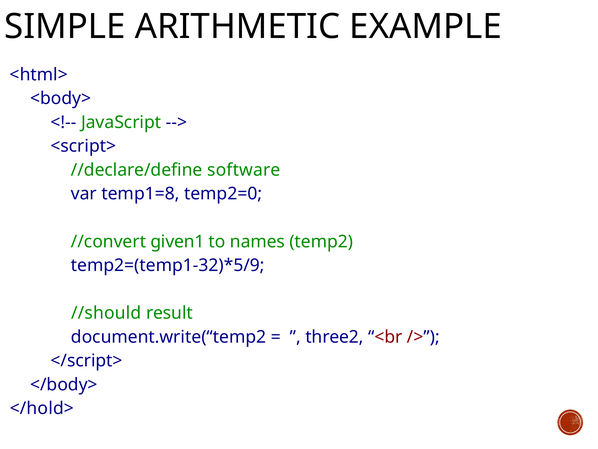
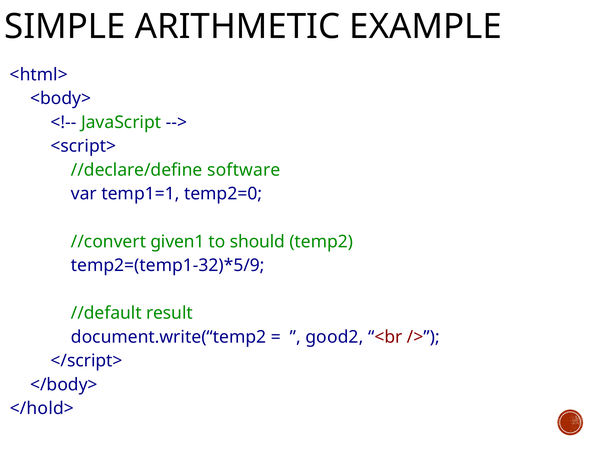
temp1=8: temp1=8 -> temp1=1
names: names -> should
//should: //should -> //default
three2: three2 -> good2
